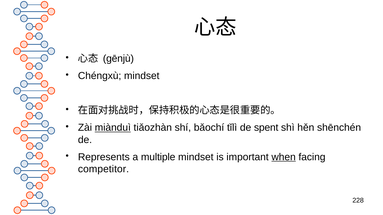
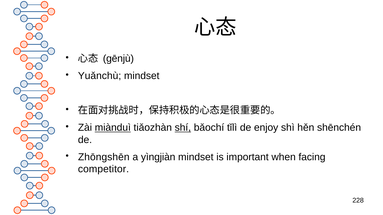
Chéngxù: Chéngxù -> Yuǎnchù
shí underline: none -> present
spent: spent -> enjoy
Represents: Represents -> Zhōngshēn
multiple: multiple -> yìngjiàn
when underline: present -> none
